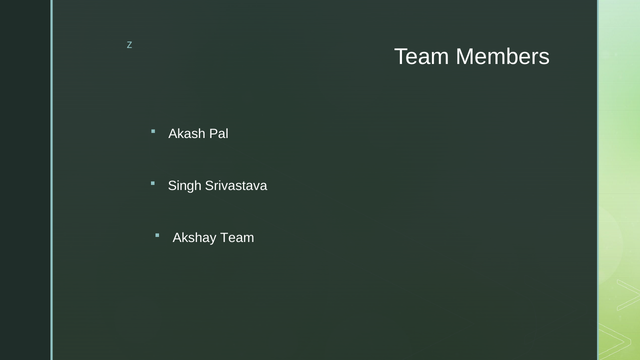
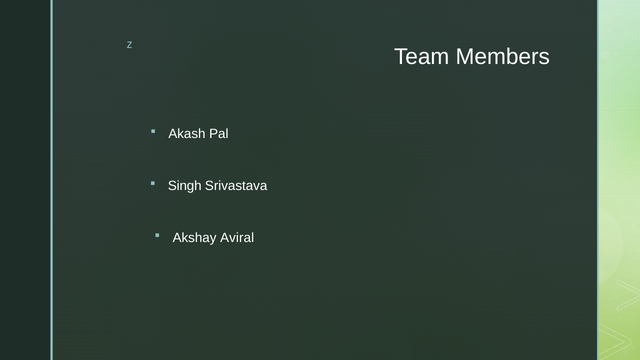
Akshay Team: Team -> Aviral
